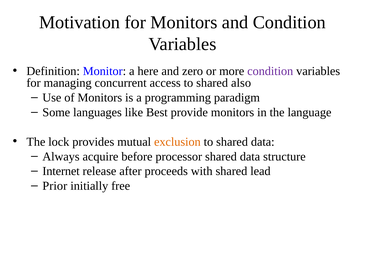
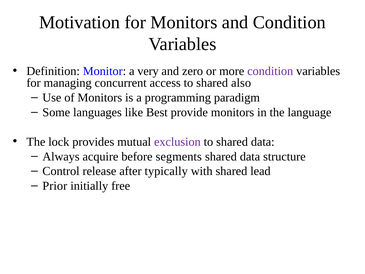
here: here -> very
exclusion colour: orange -> purple
processor: processor -> segments
Internet: Internet -> Control
proceeds: proceeds -> typically
